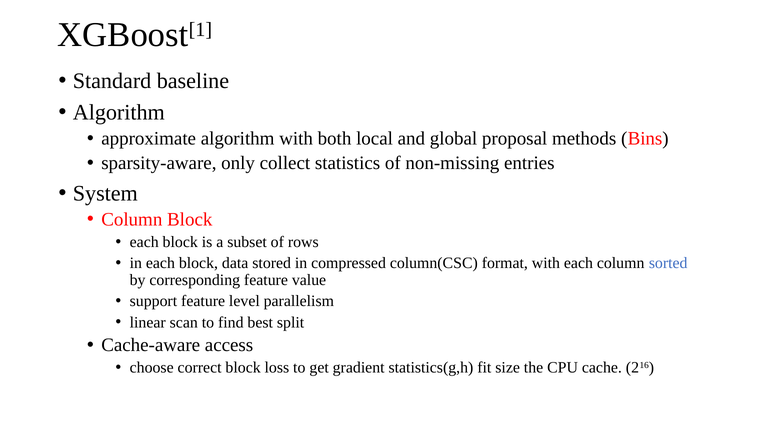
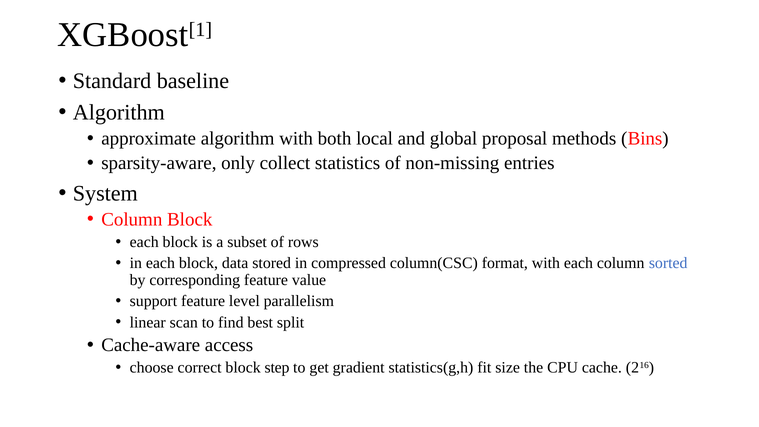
loss: loss -> step
